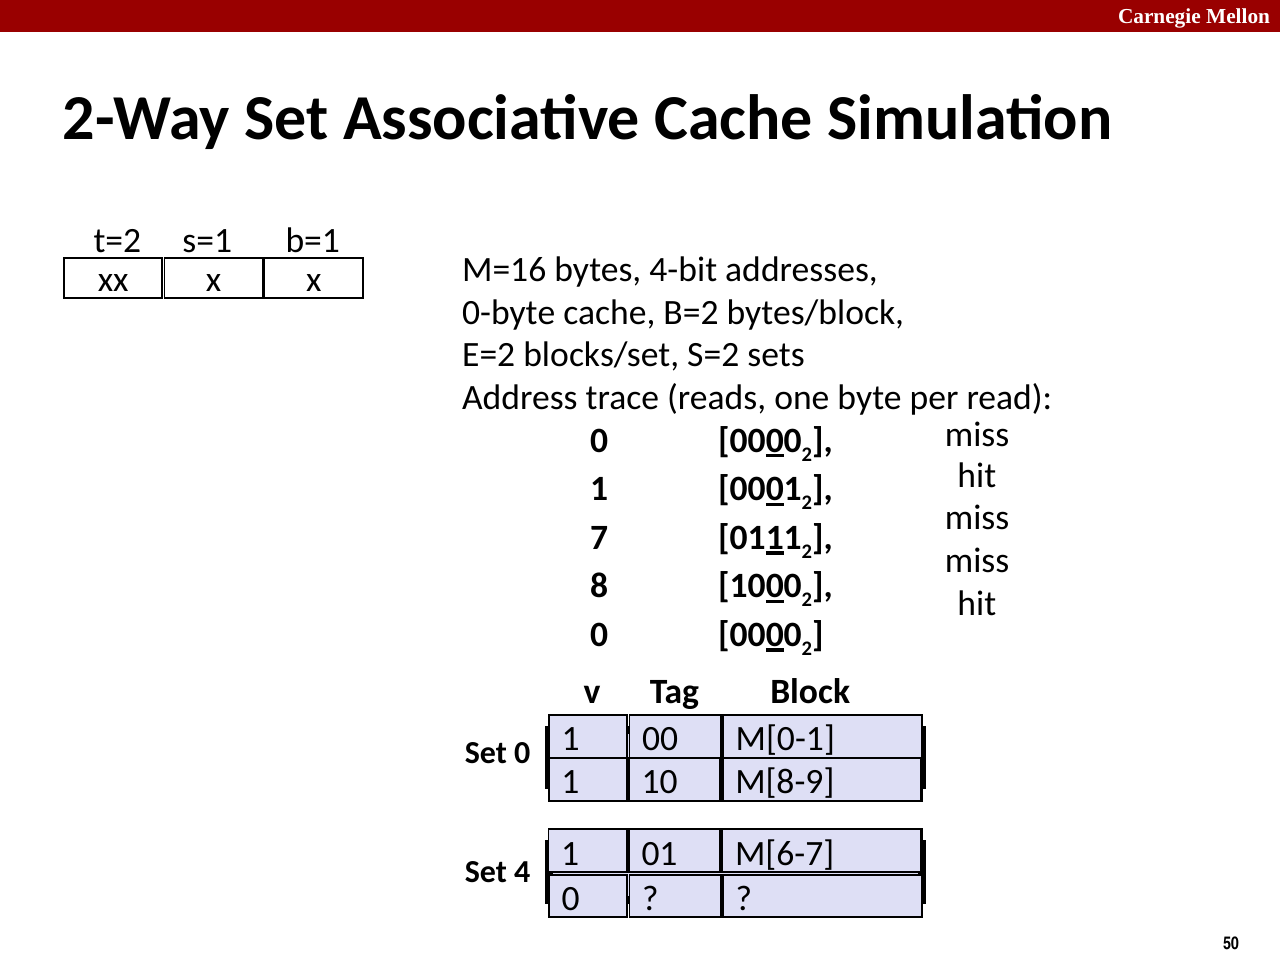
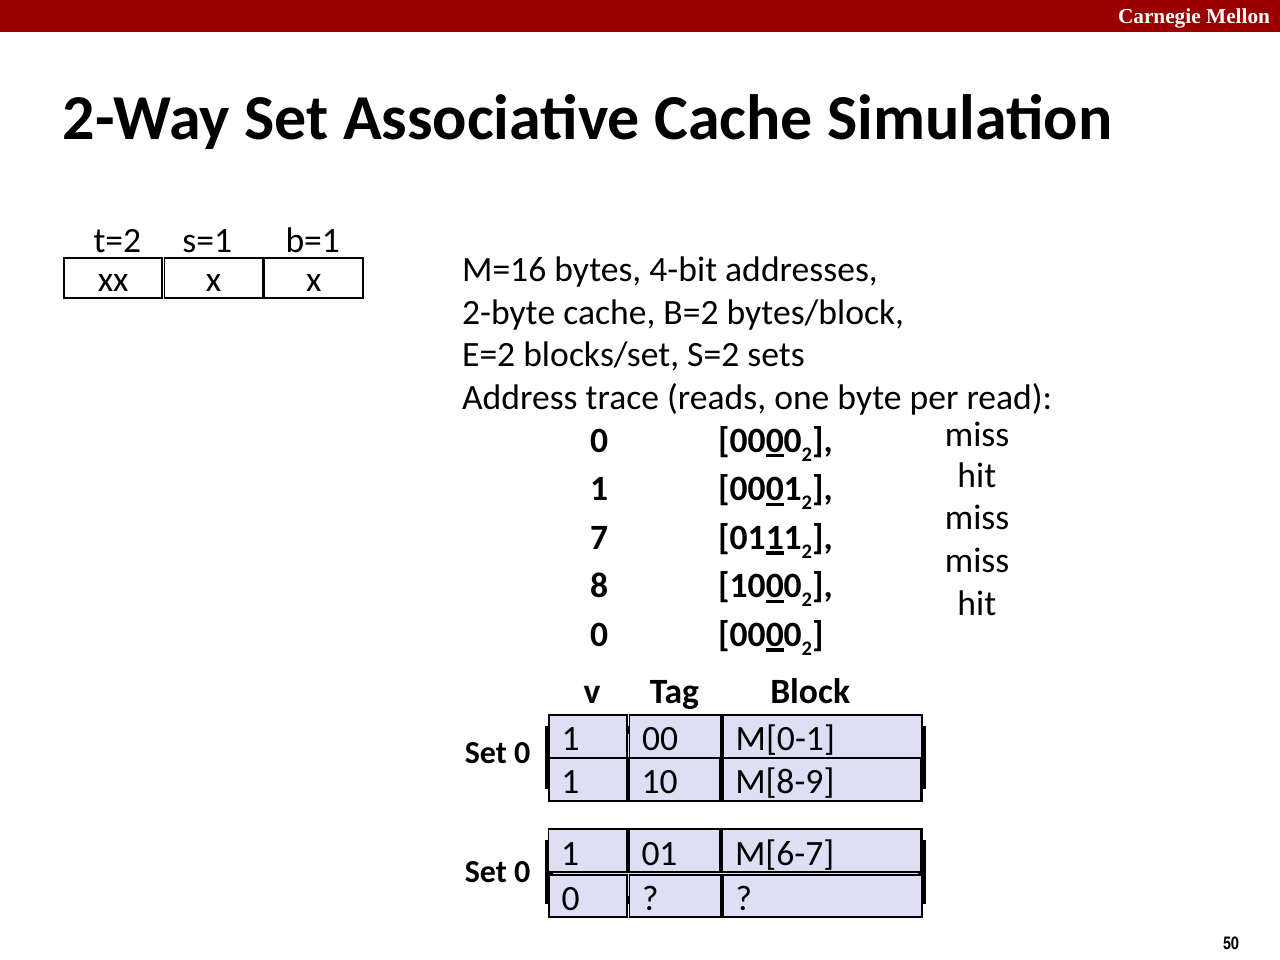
0-byte: 0-byte -> 2-byte
4 at (522, 872): 4 -> 0
